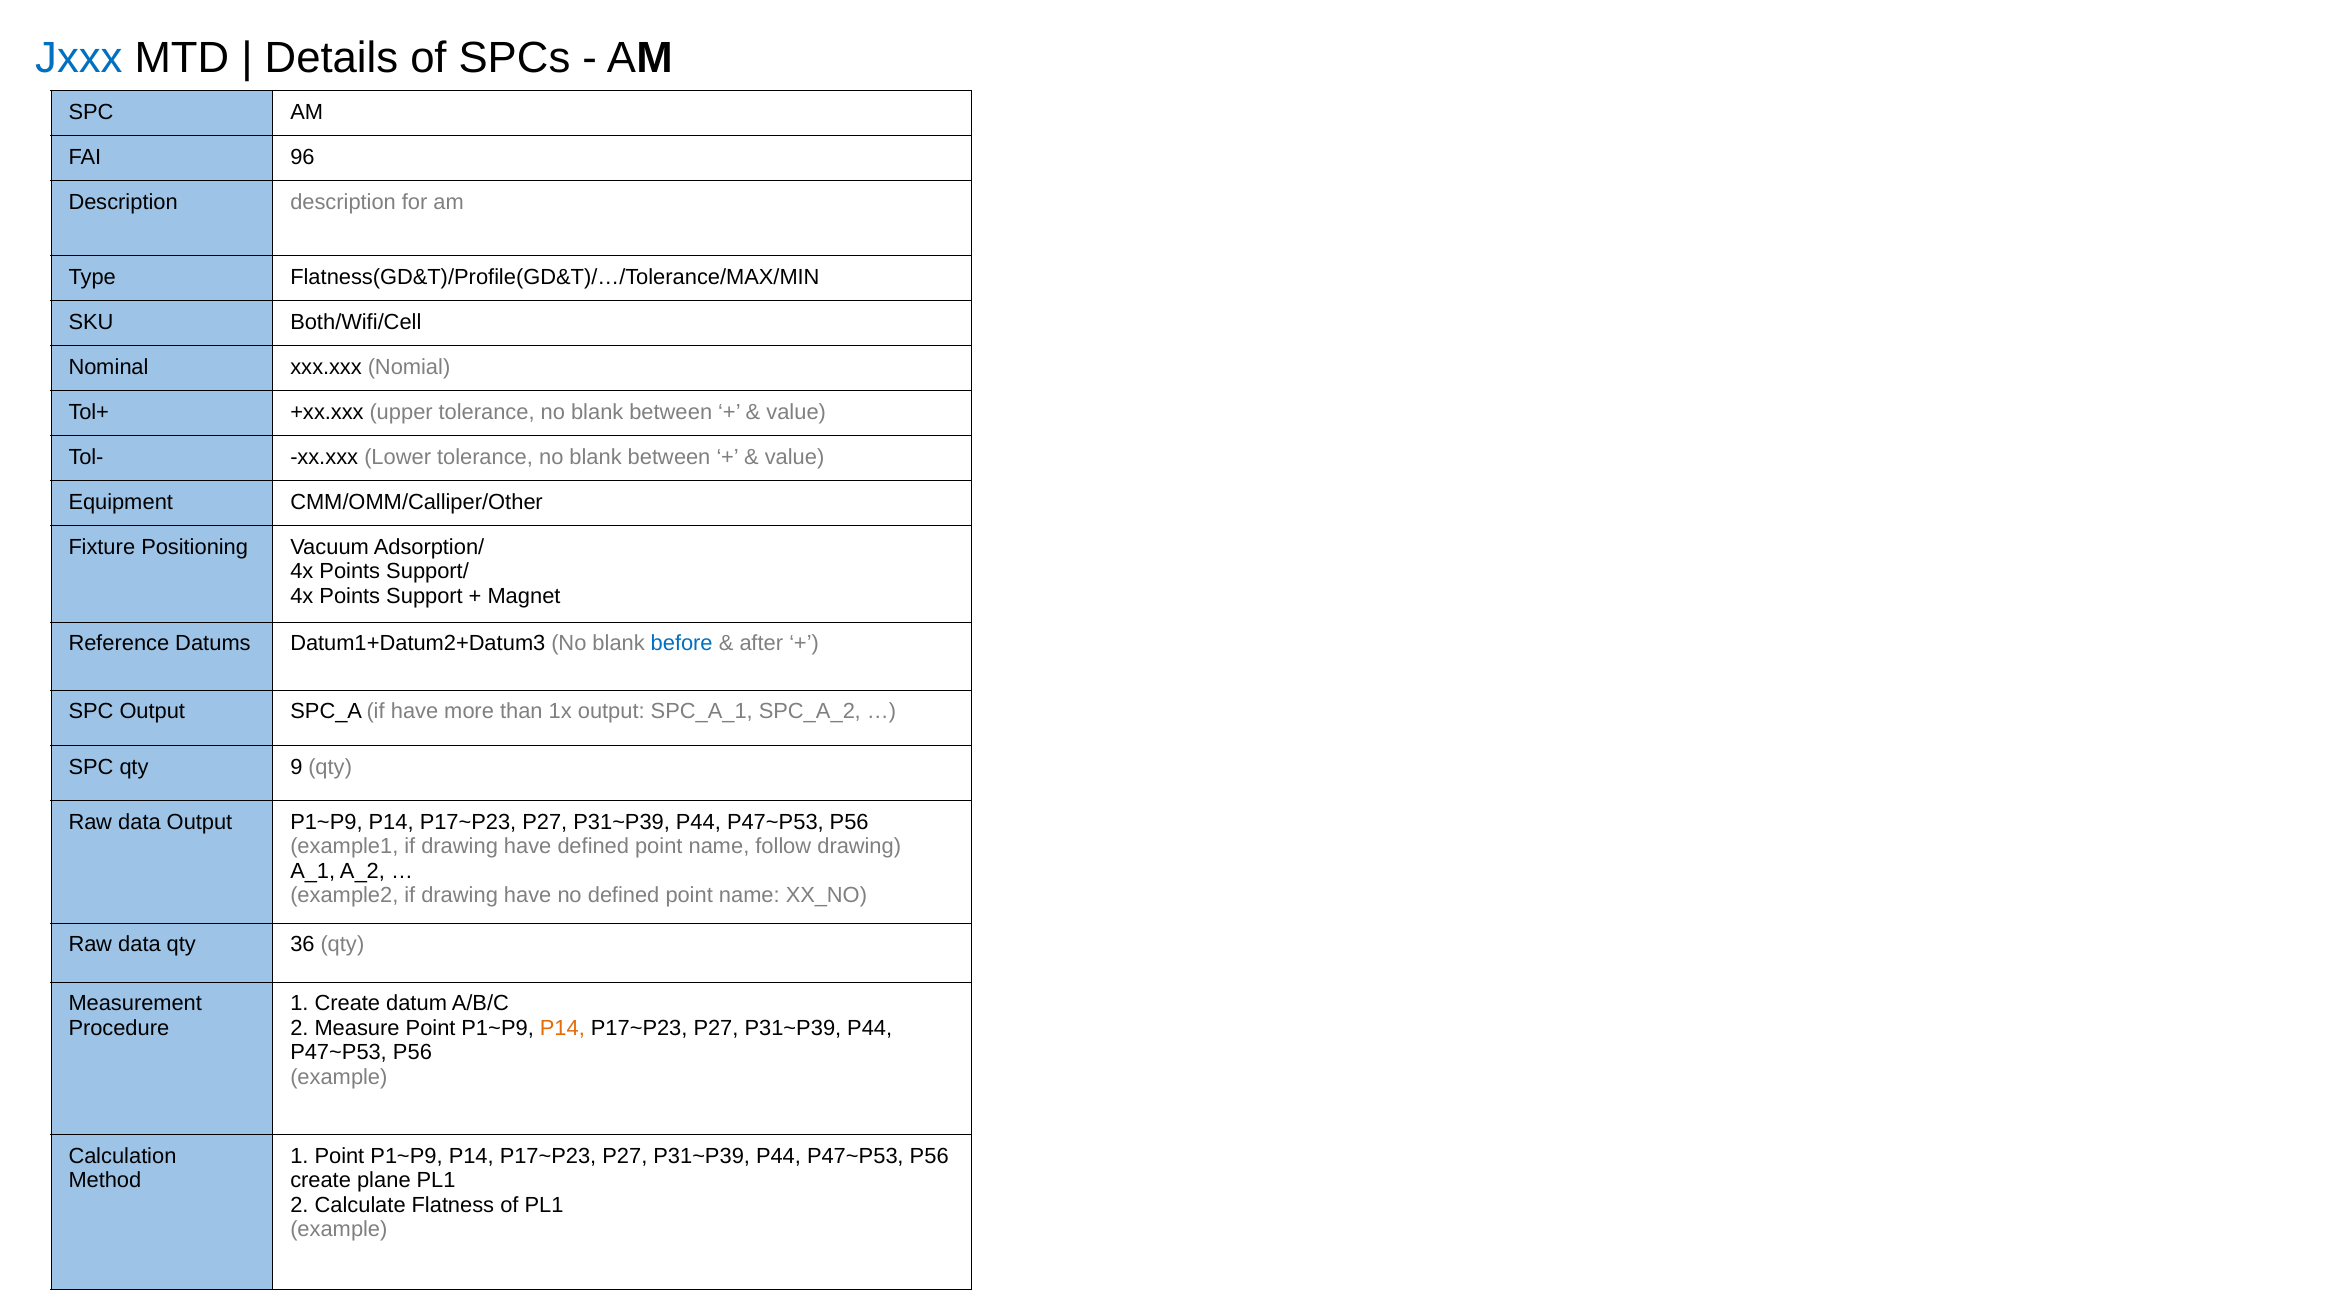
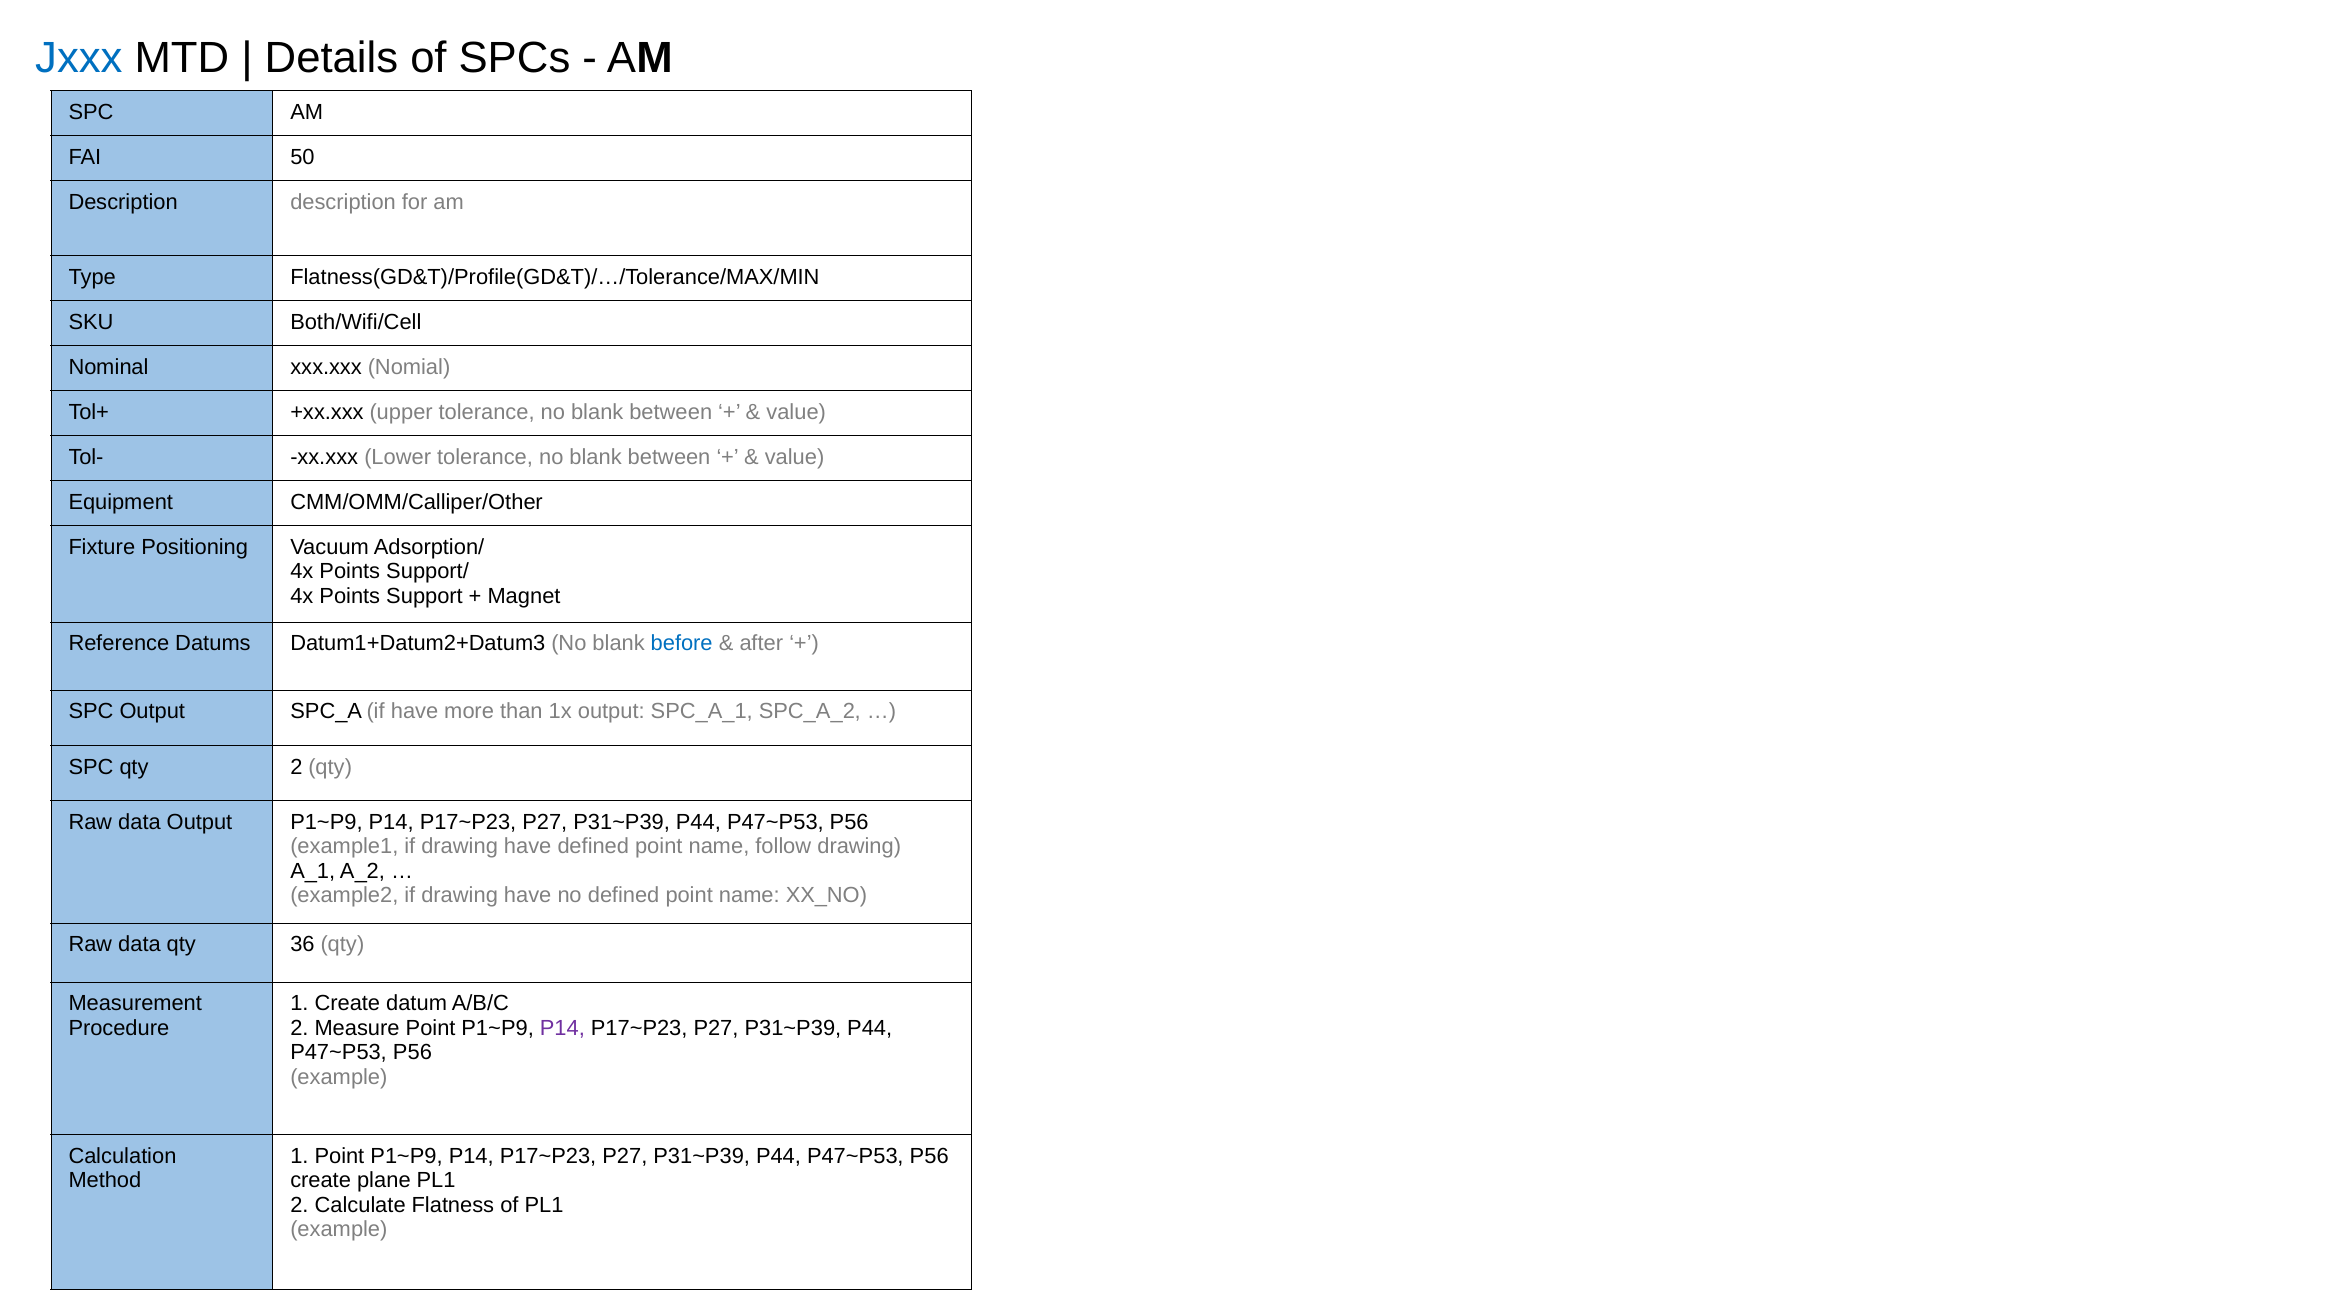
96: 96 -> 50
qty 9: 9 -> 2
P14 at (562, 1029) colour: orange -> purple
